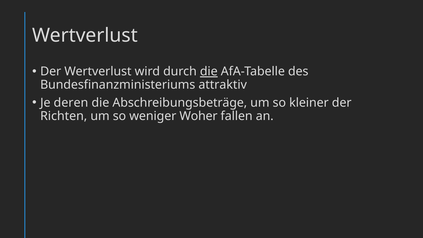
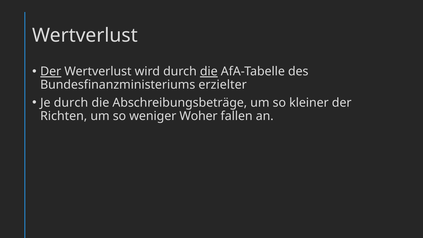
Der at (51, 72) underline: none -> present
attraktiv: attraktiv -> erzielter
Je deren: deren -> durch
